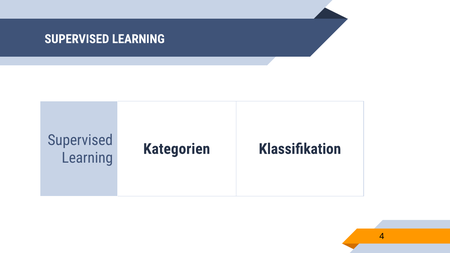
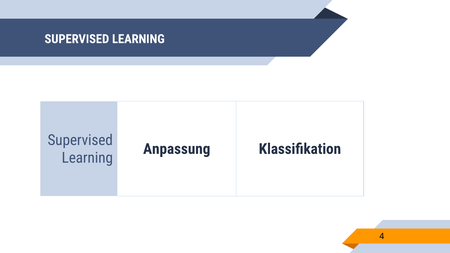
Kategorien: Kategorien -> Anpassung
